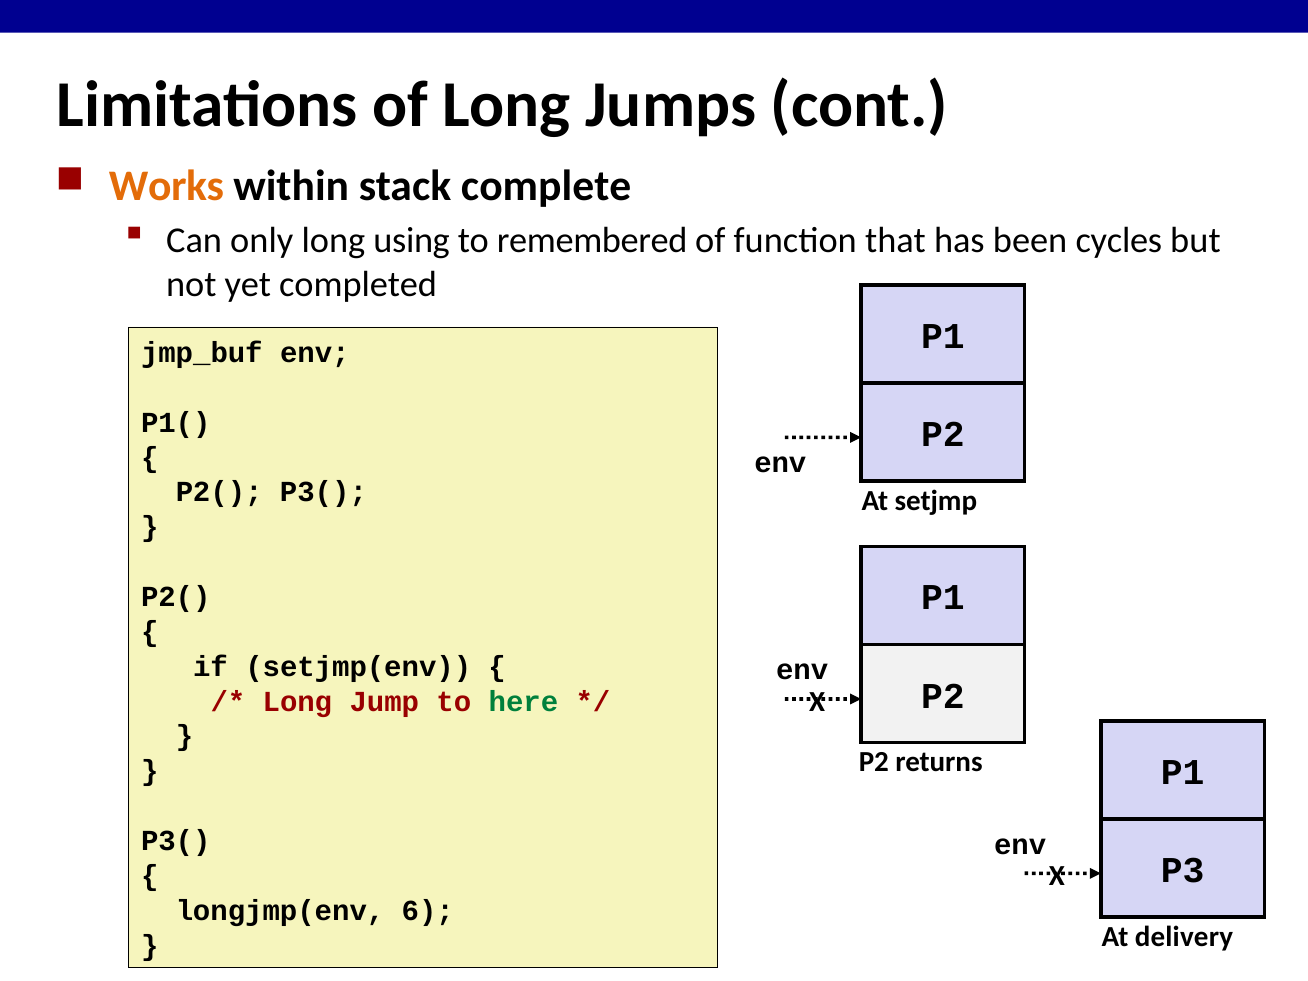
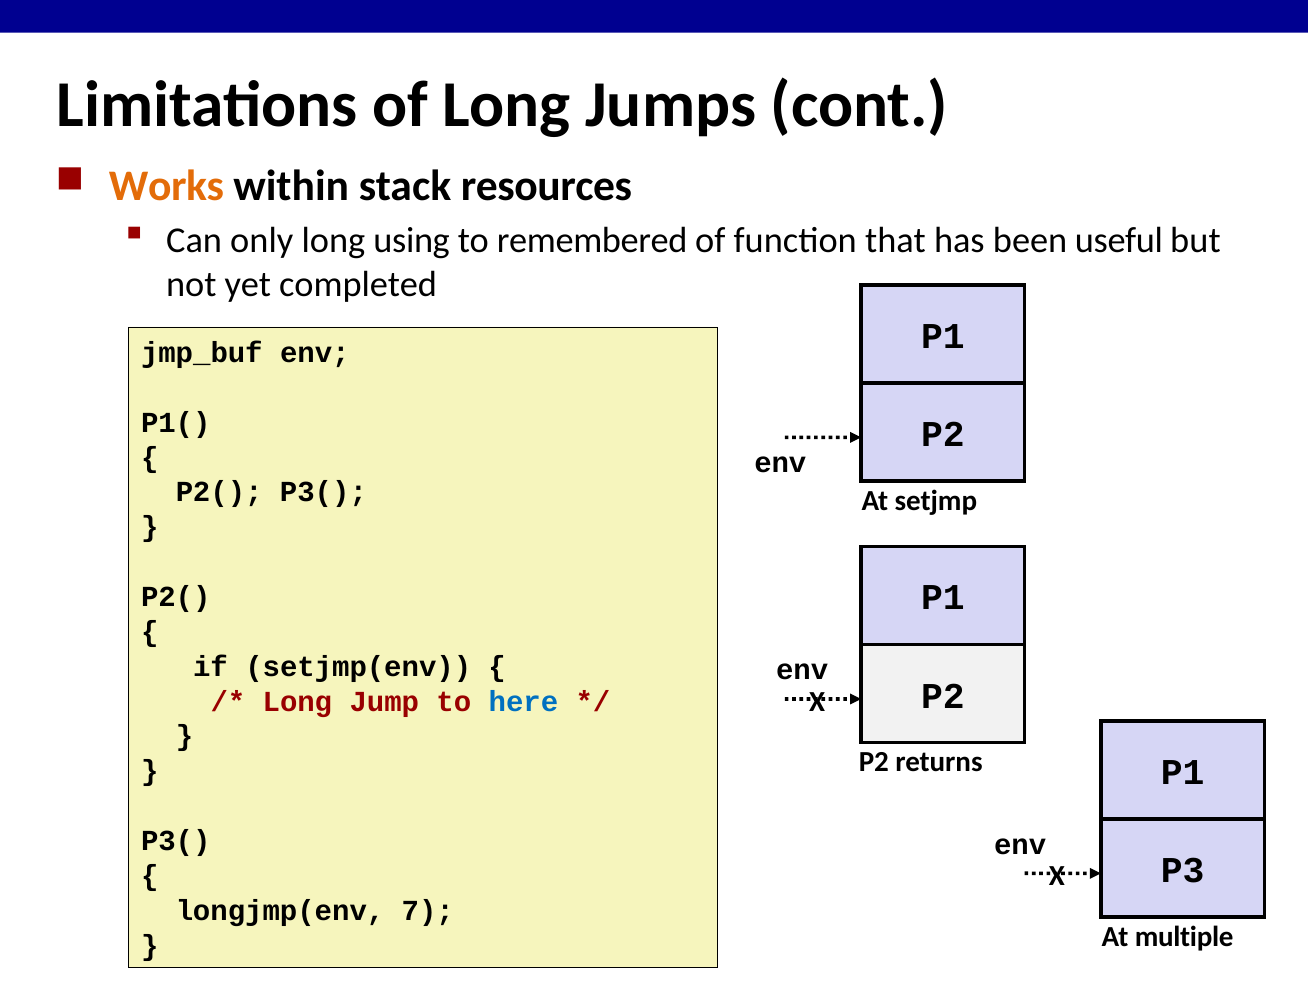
complete: complete -> resources
cycles: cycles -> useful
here colour: green -> blue
6: 6 -> 7
delivery: delivery -> multiple
